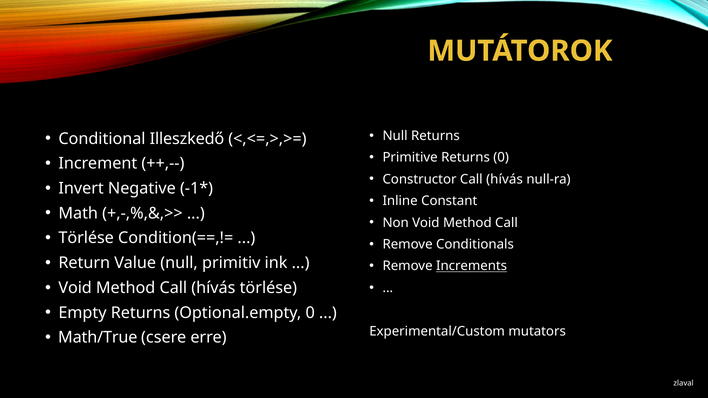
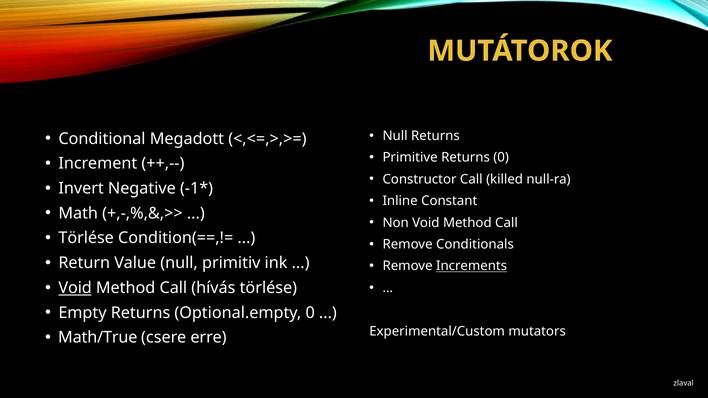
Illeszkedő: Illeszkedő -> Megadott
Constructor Call hívás: hívás -> killed
Void at (75, 288) underline: none -> present
